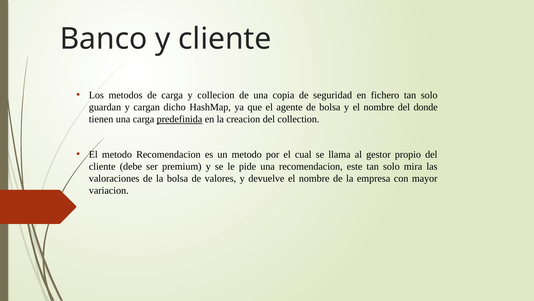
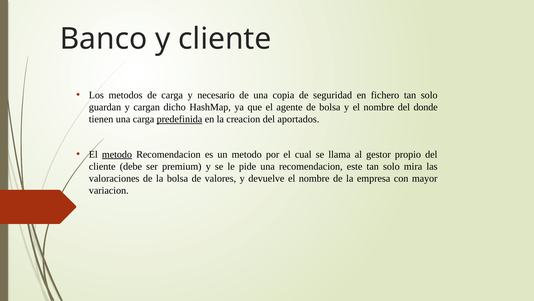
collecion: collecion -> necesario
collection: collection -> aportados
metodo at (117, 154) underline: none -> present
